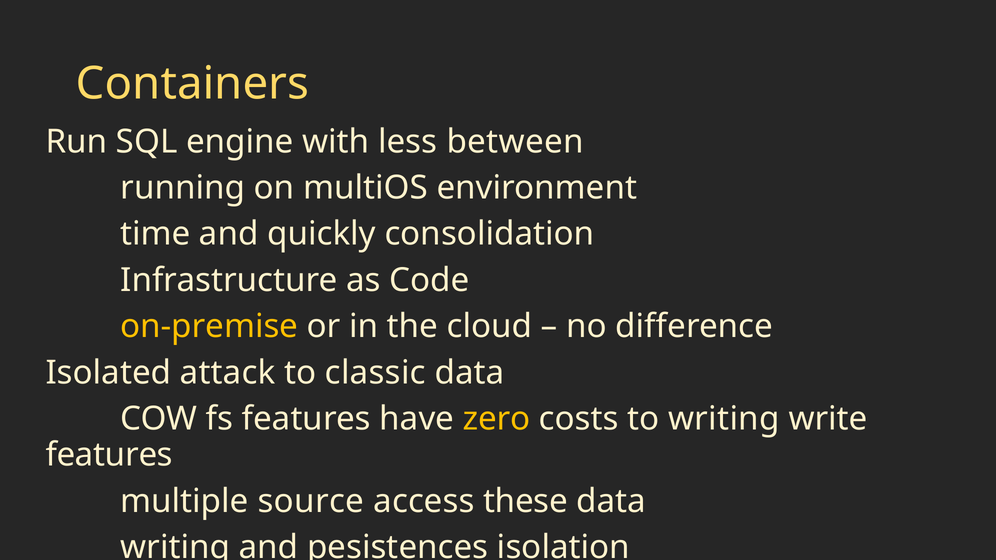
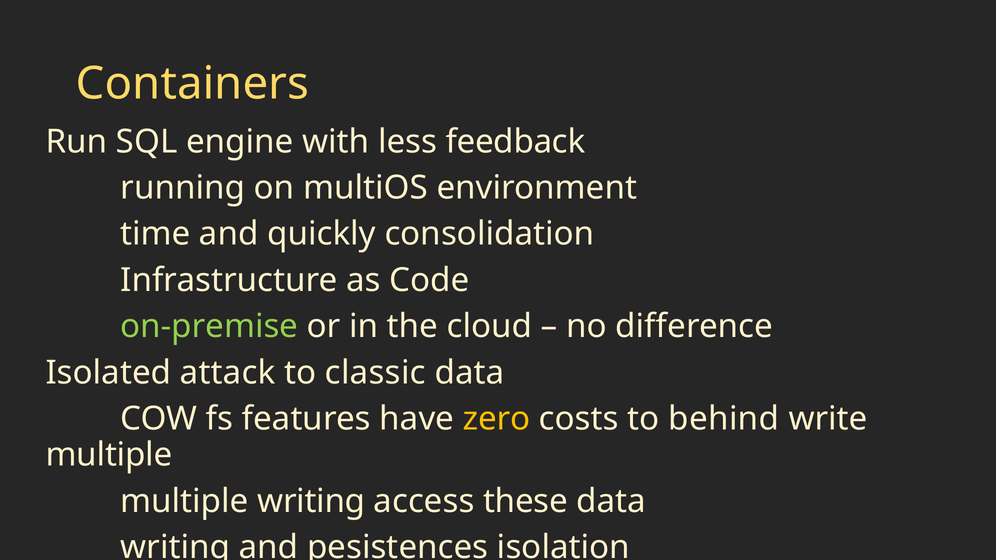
between: between -> feedback
on-premise colour: yellow -> light green
to writing: writing -> behind
features at (109, 455): features -> multiple
multiple source: source -> writing
